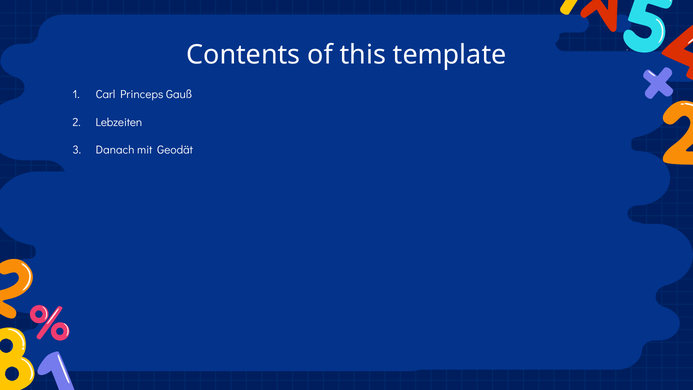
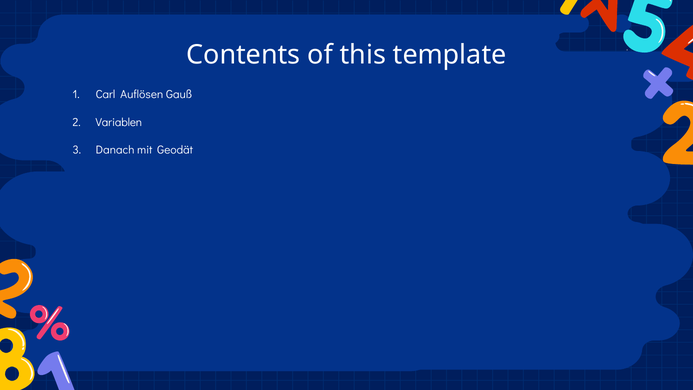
Princeps: Princeps -> Auflösen
Lebzeiten: Lebzeiten -> Variablen
